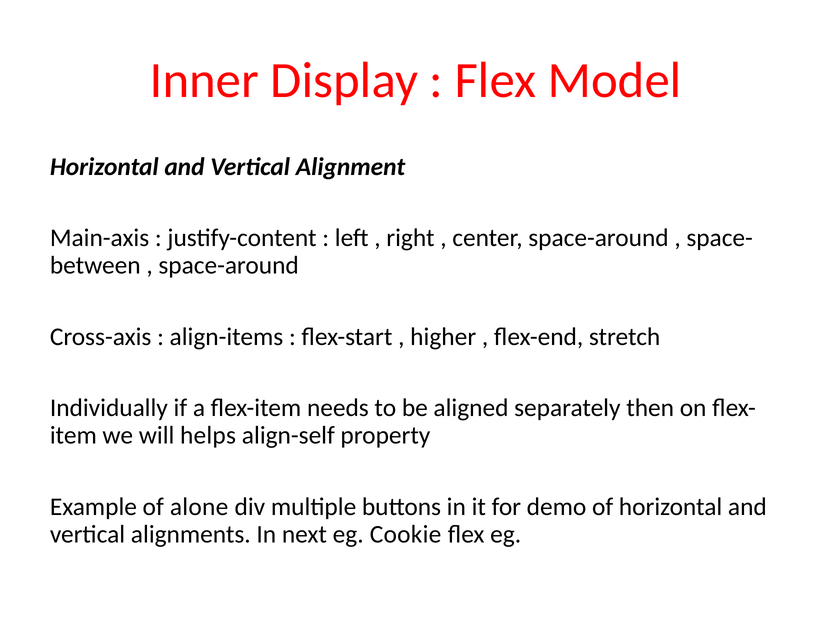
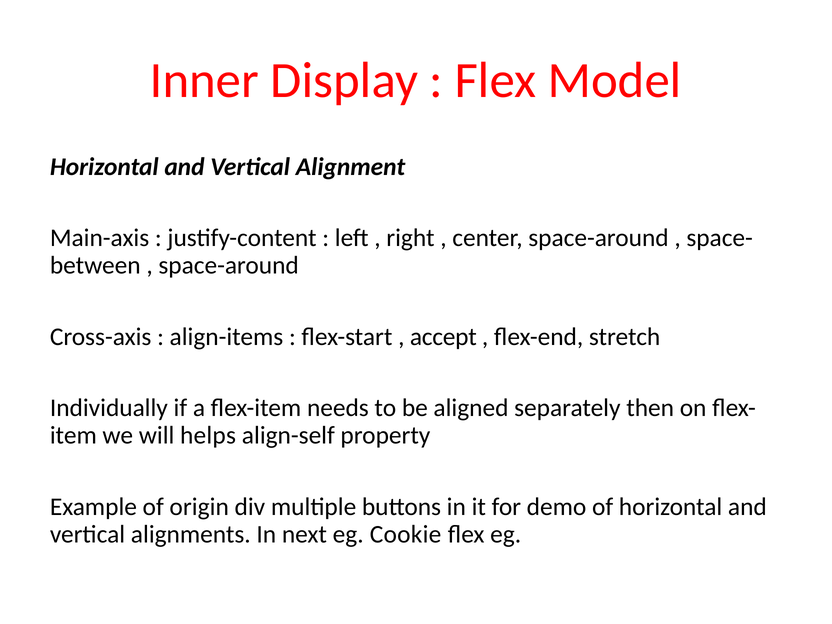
higher: higher -> accept
alone: alone -> origin
